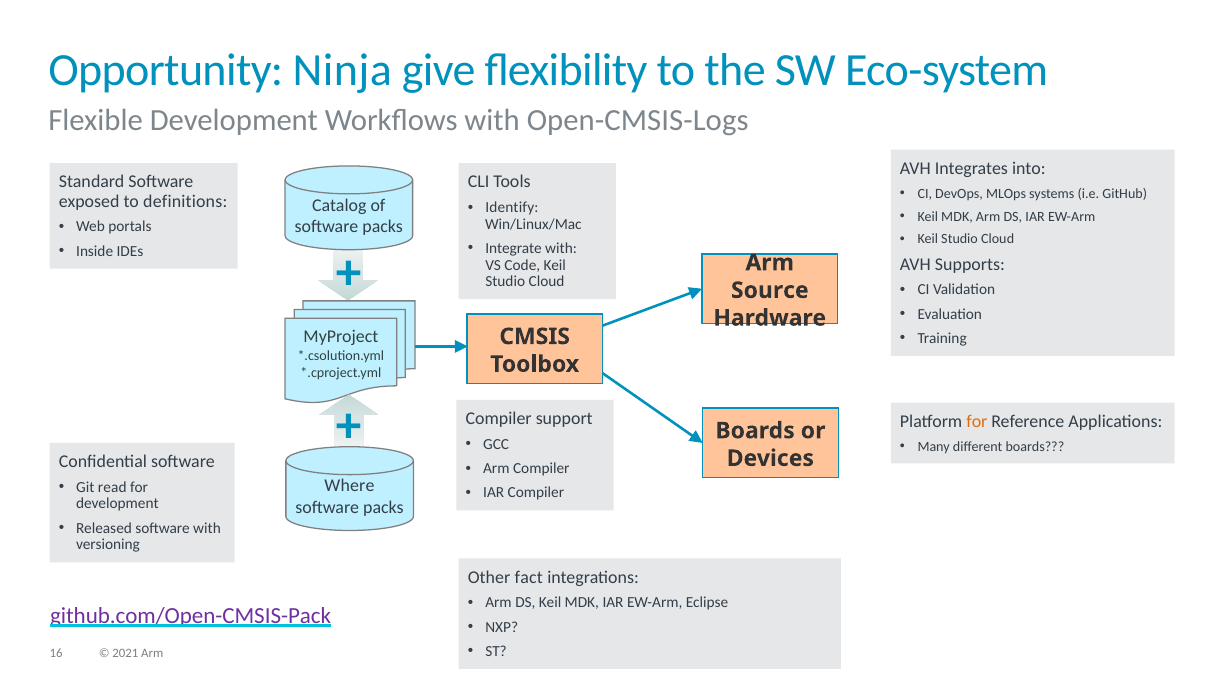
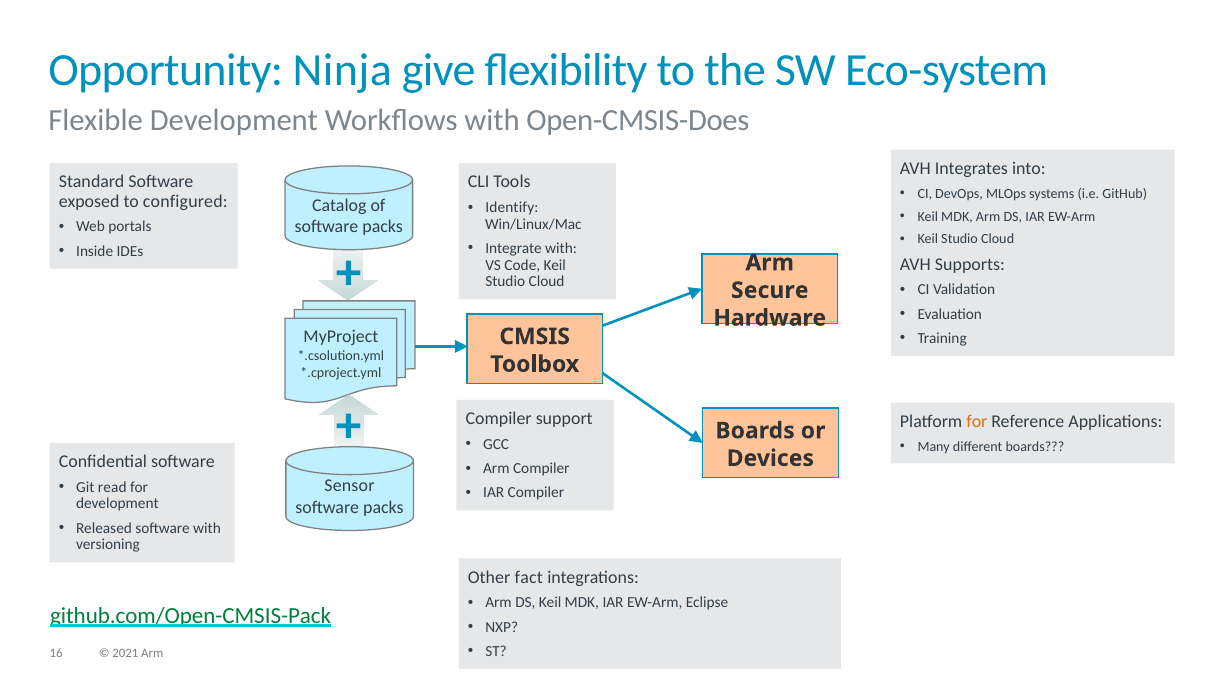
Open-CMSIS-Logs: Open-CMSIS-Logs -> Open-CMSIS-Does
definitions: definitions -> configured
Source: Source -> Secure
Where: Where -> Sensor
github.com/Open-CMSIS-Pack colour: purple -> green
